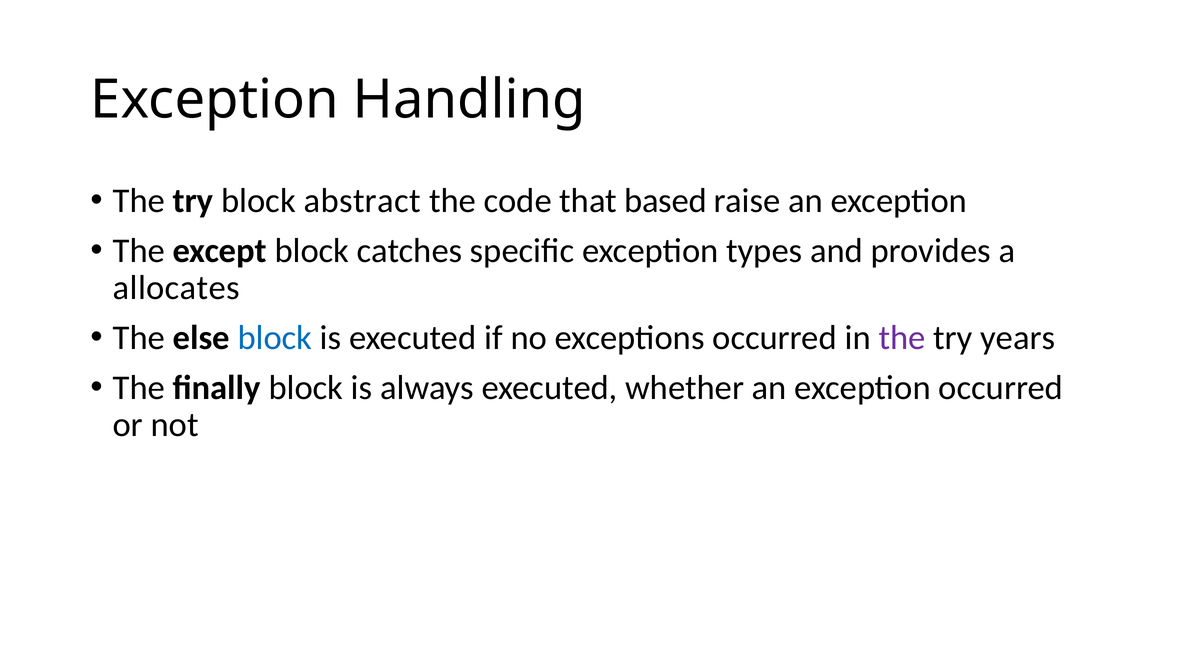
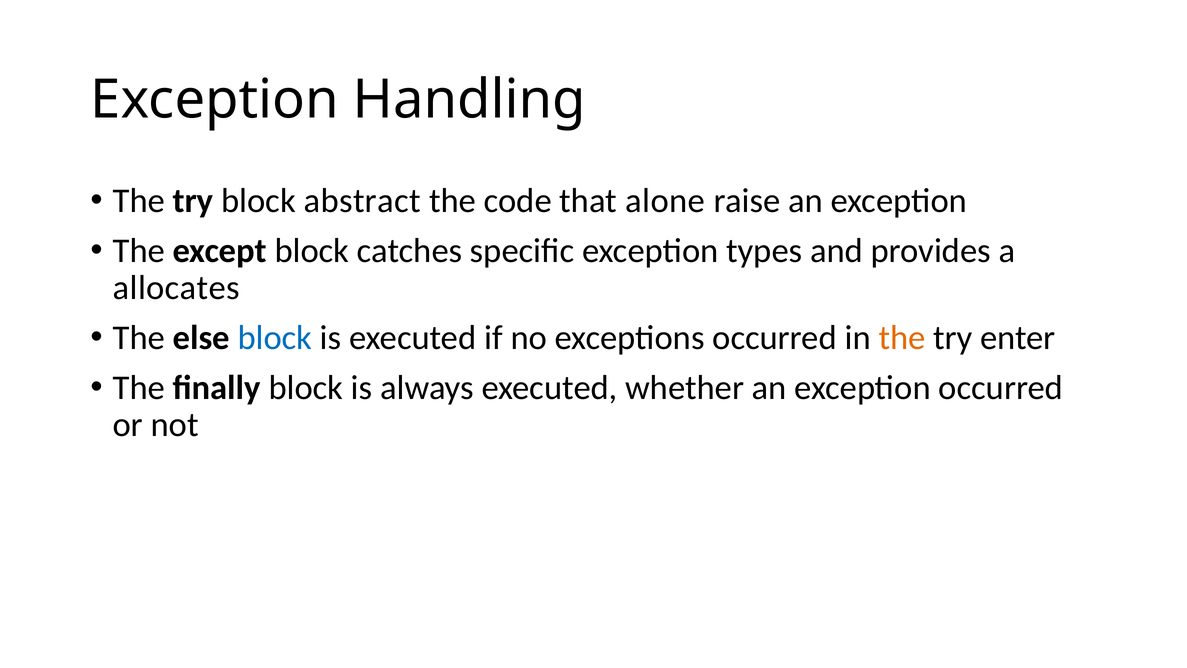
based: based -> alone
the at (902, 338) colour: purple -> orange
years: years -> enter
